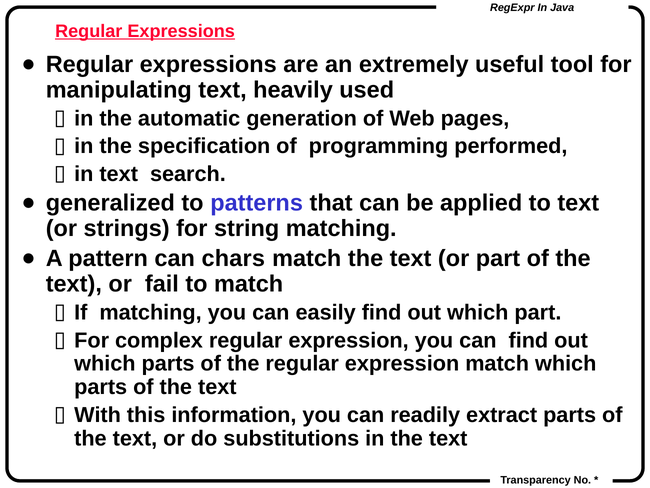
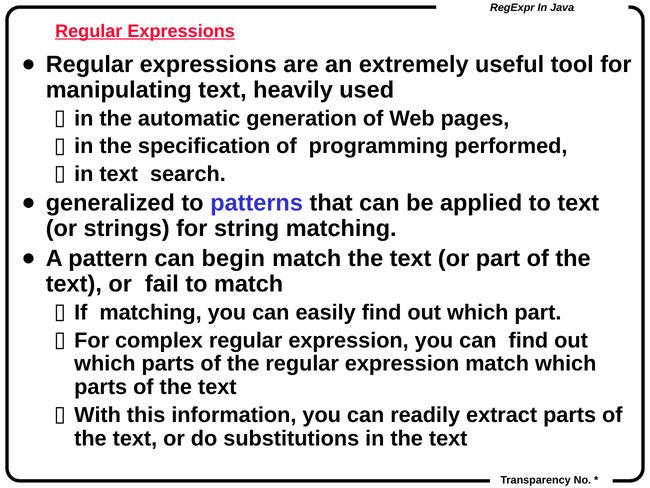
chars: chars -> begin
